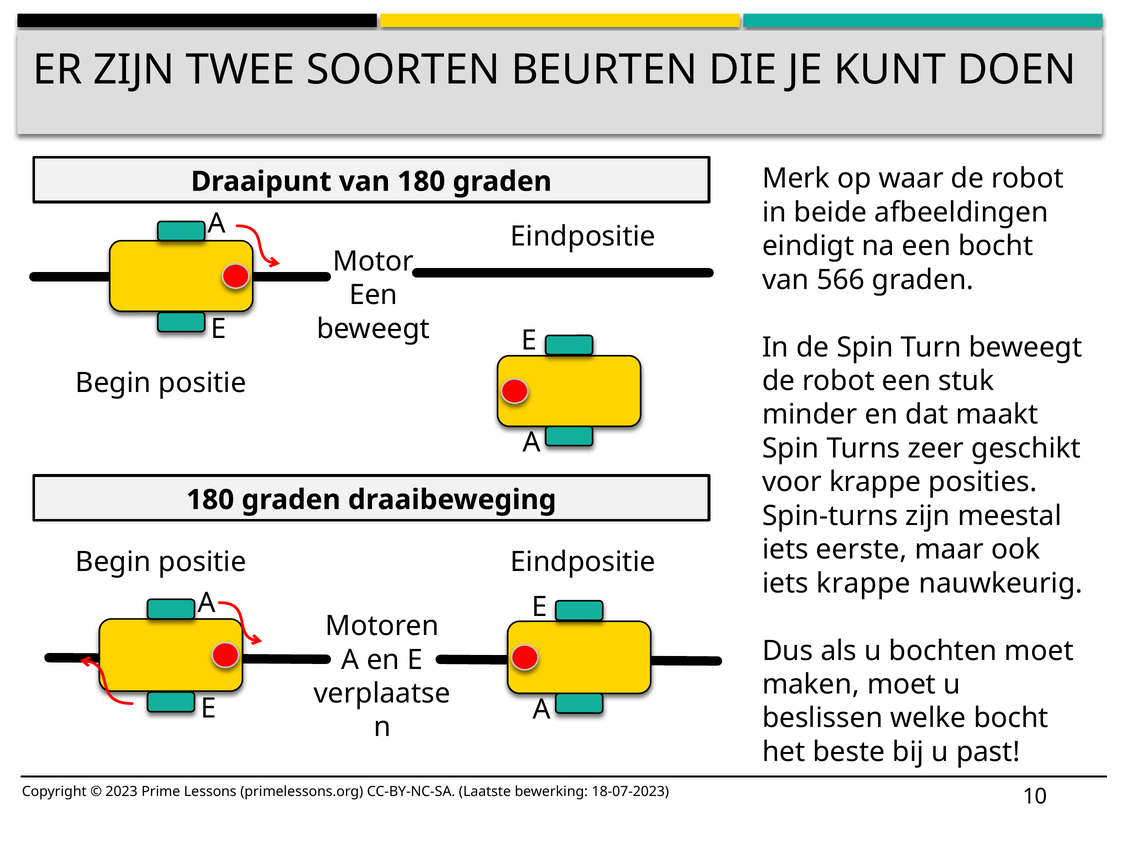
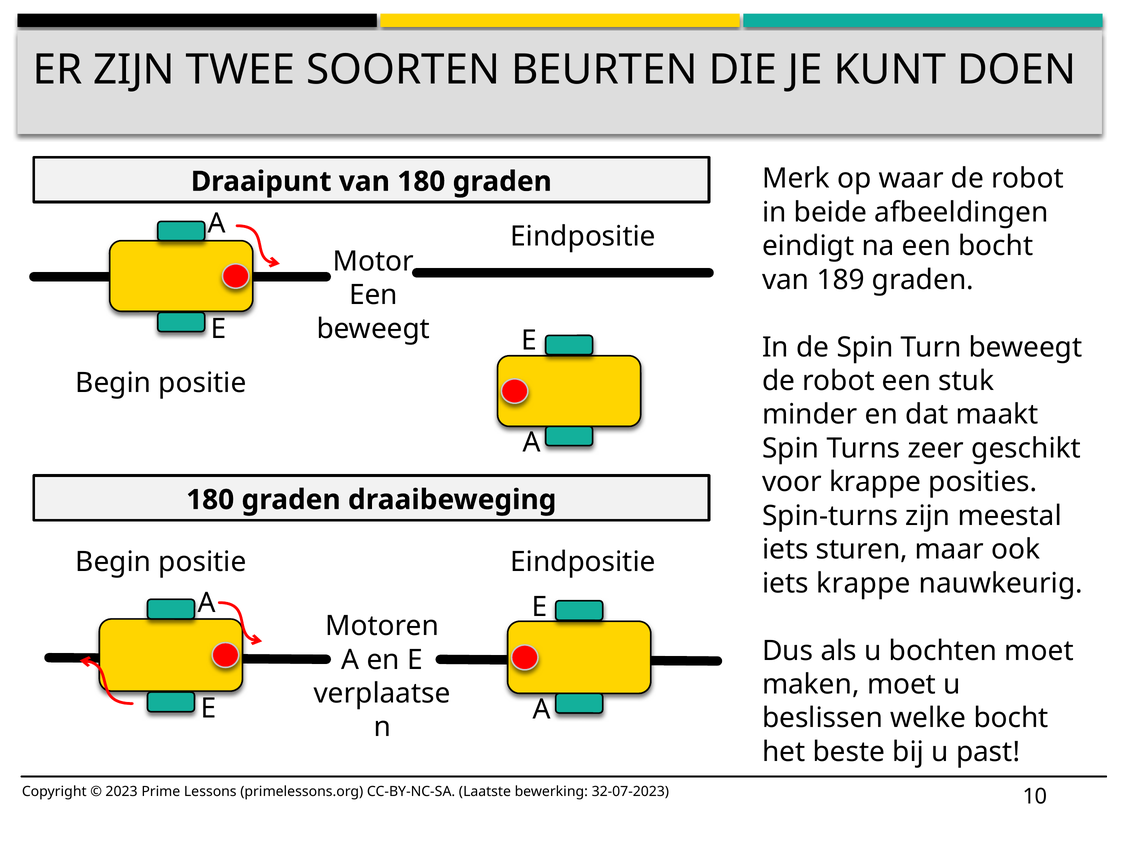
566: 566 -> 189
eerste: eerste -> sturen
18-07-2023: 18-07-2023 -> 32-07-2023
